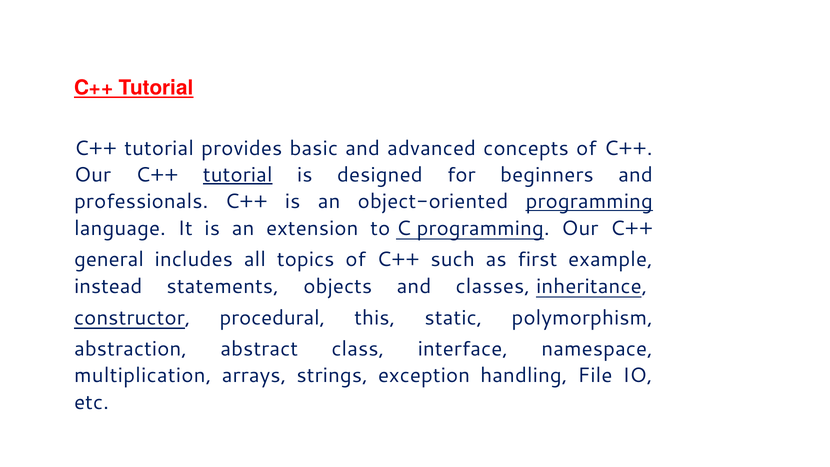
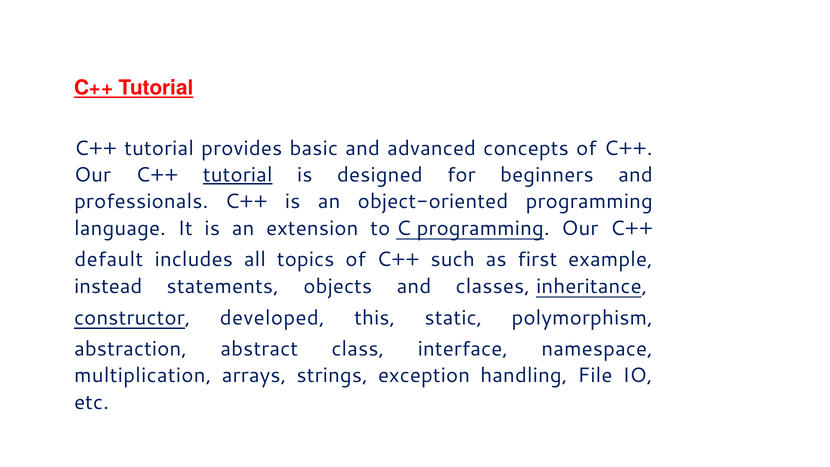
programming at (589, 201) underline: present -> none
general: general -> default
procedural: procedural -> developed
